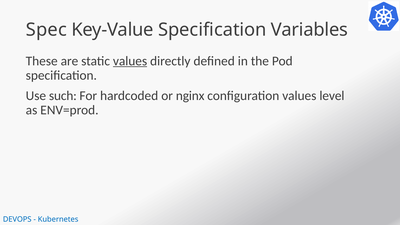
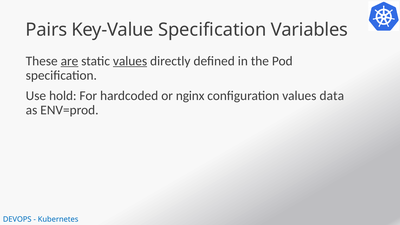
Spec: Spec -> Pairs
are underline: none -> present
such: such -> hold
level: level -> data
